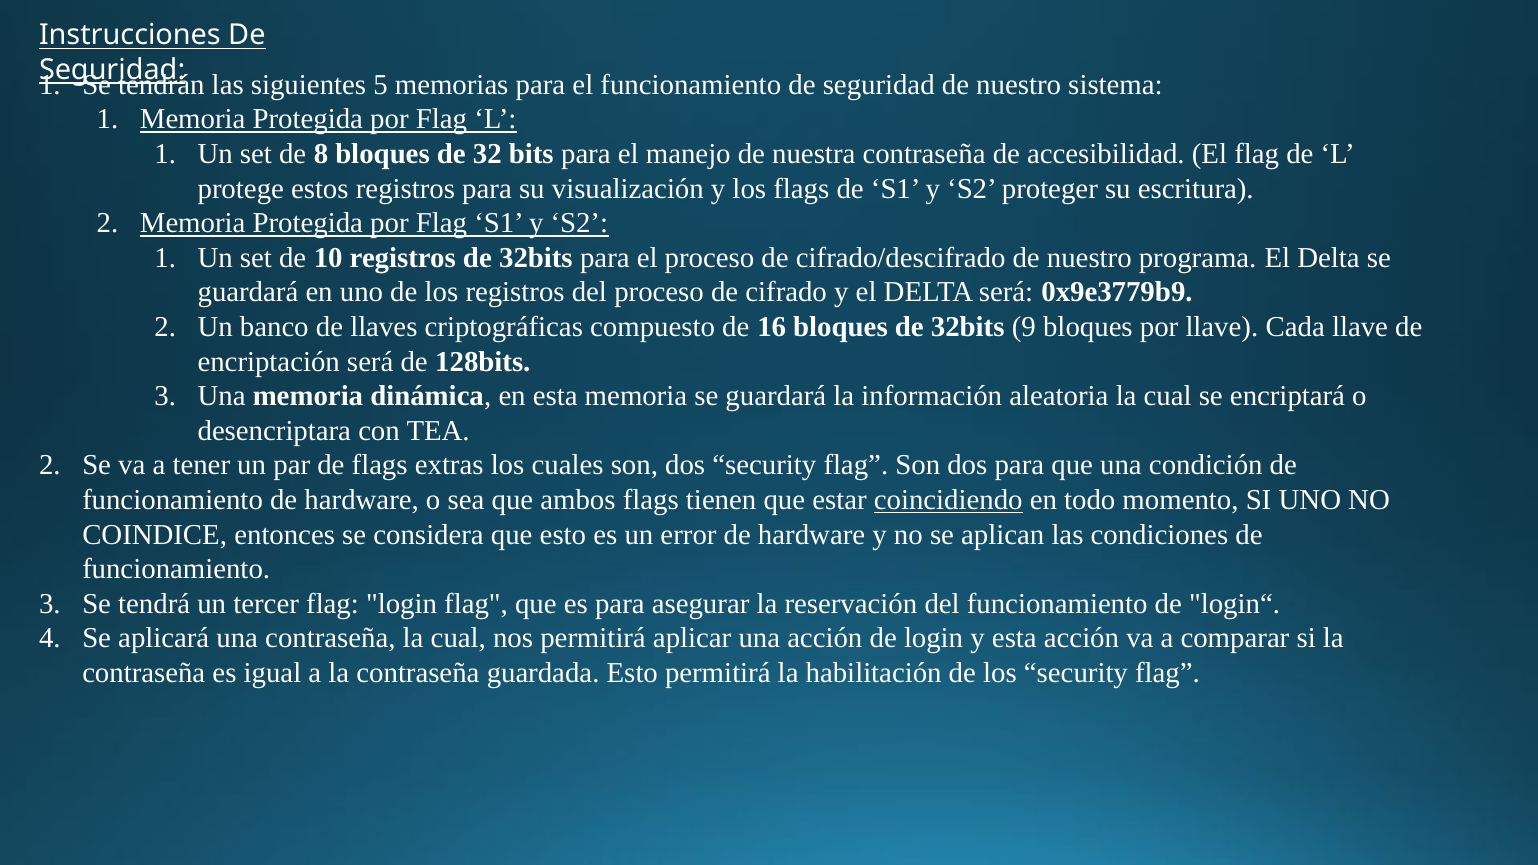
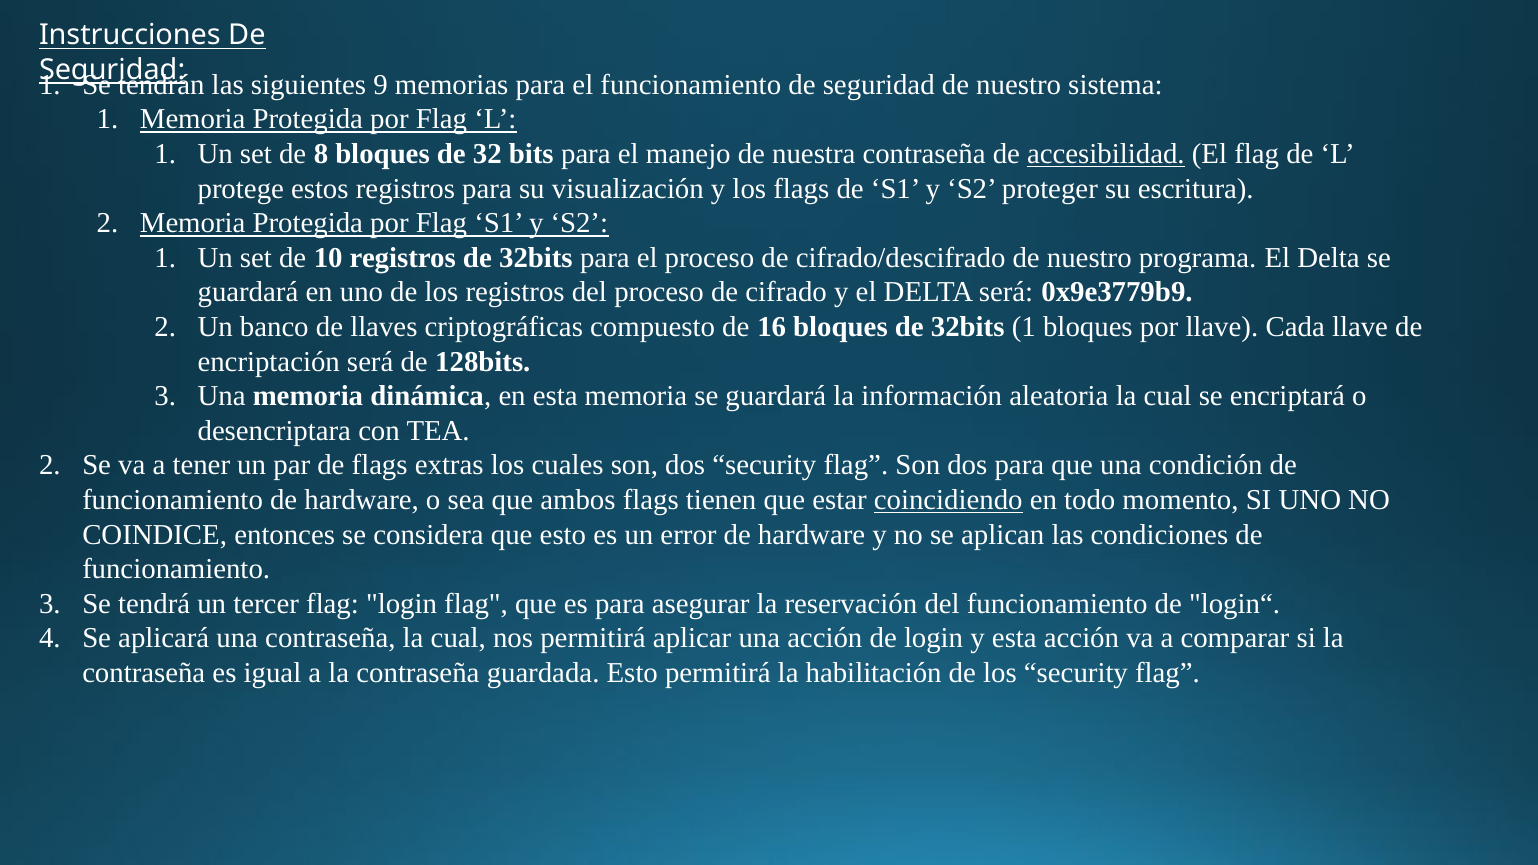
5: 5 -> 9
accesibilidad underline: none -> present
32bits 9: 9 -> 1
